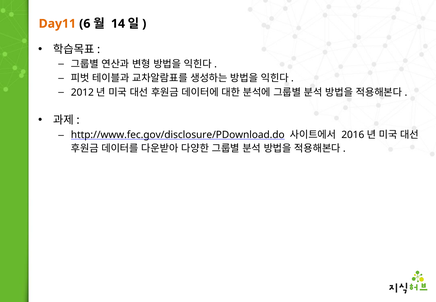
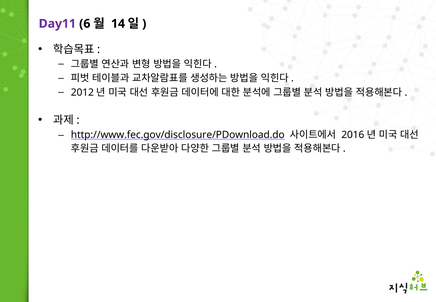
Day11 colour: orange -> purple
